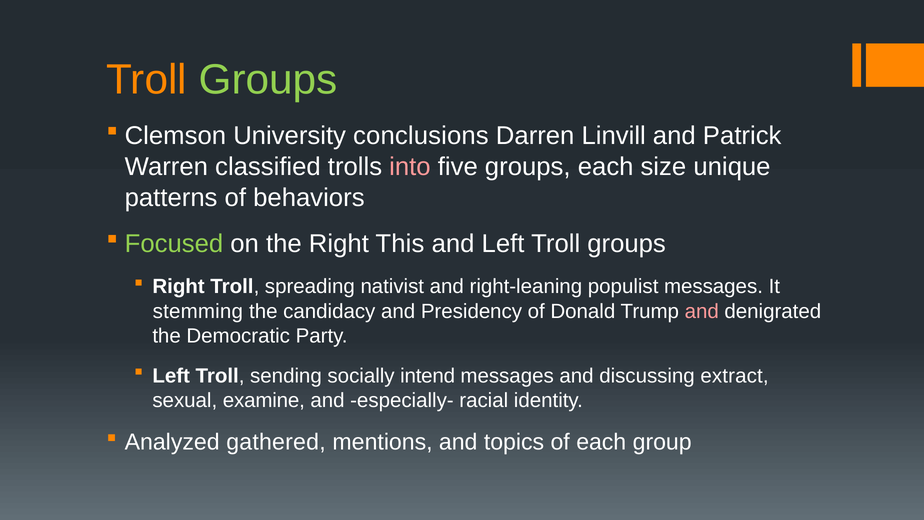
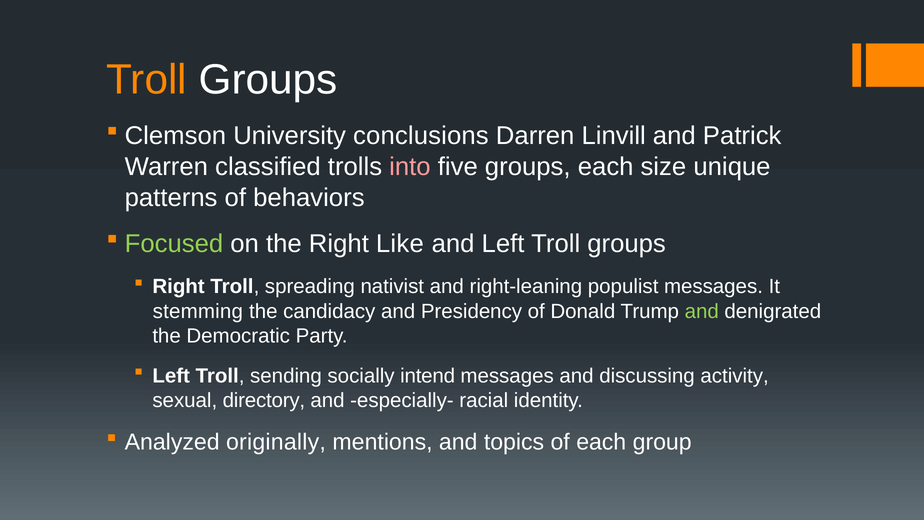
Groups at (268, 80) colour: light green -> white
This: This -> Like
and at (702, 311) colour: pink -> light green
extract: extract -> activity
examine: examine -> directory
gathered: gathered -> originally
